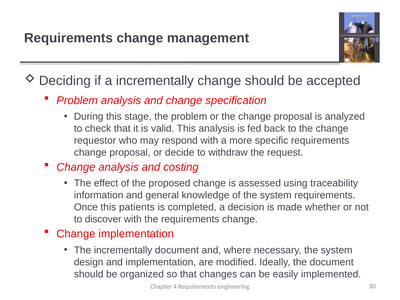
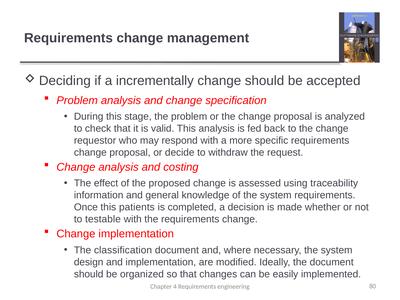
discover: discover -> testable
The incrementally: incrementally -> classification
